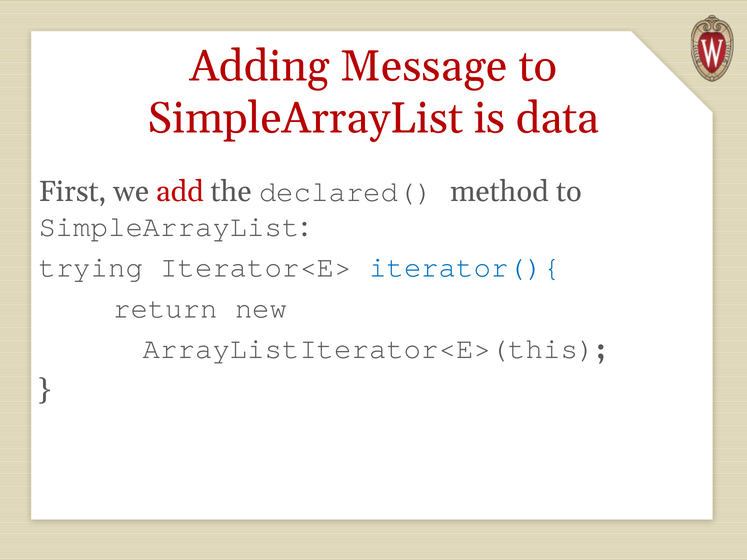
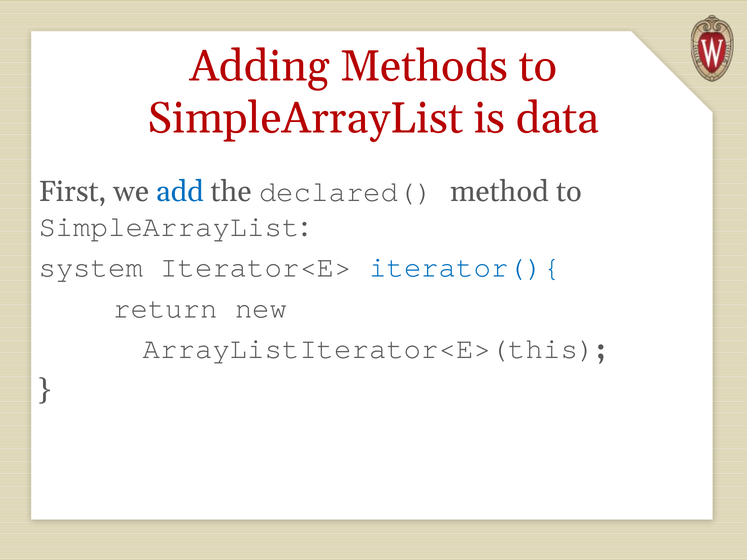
Message: Message -> Methods
add colour: red -> blue
trying: trying -> system
